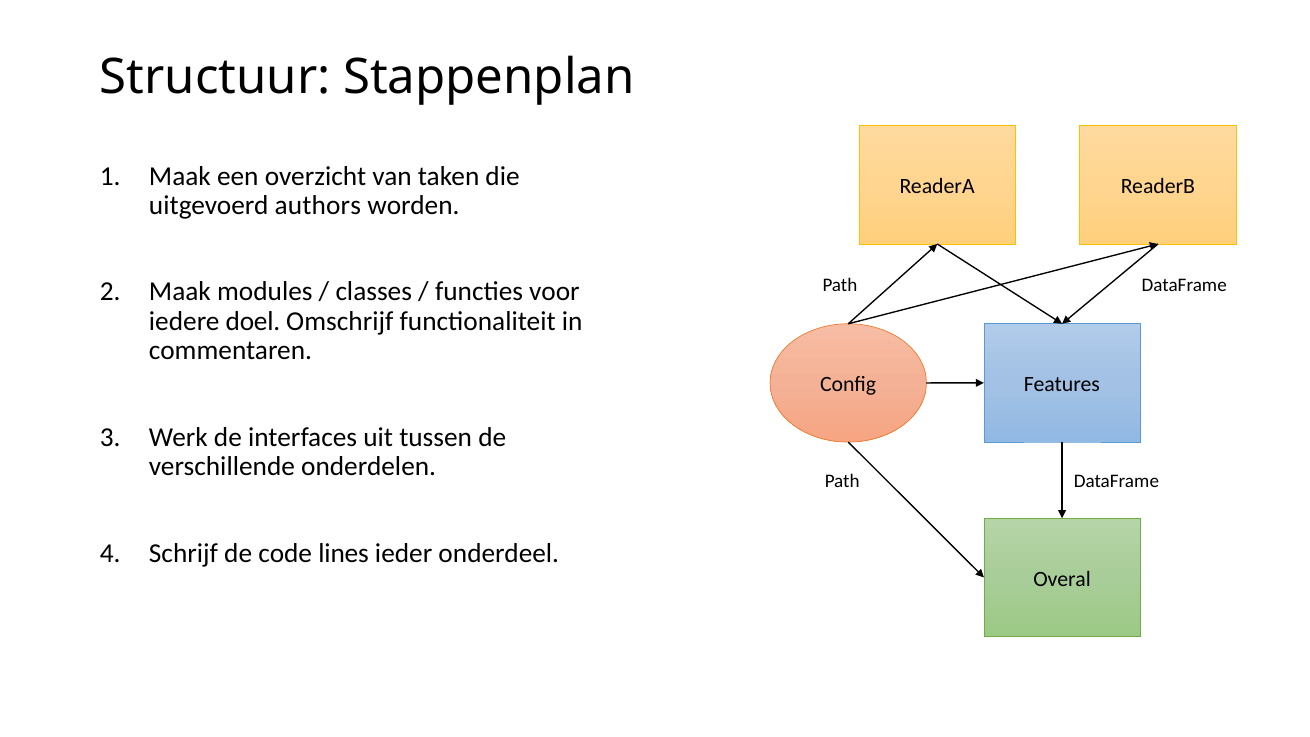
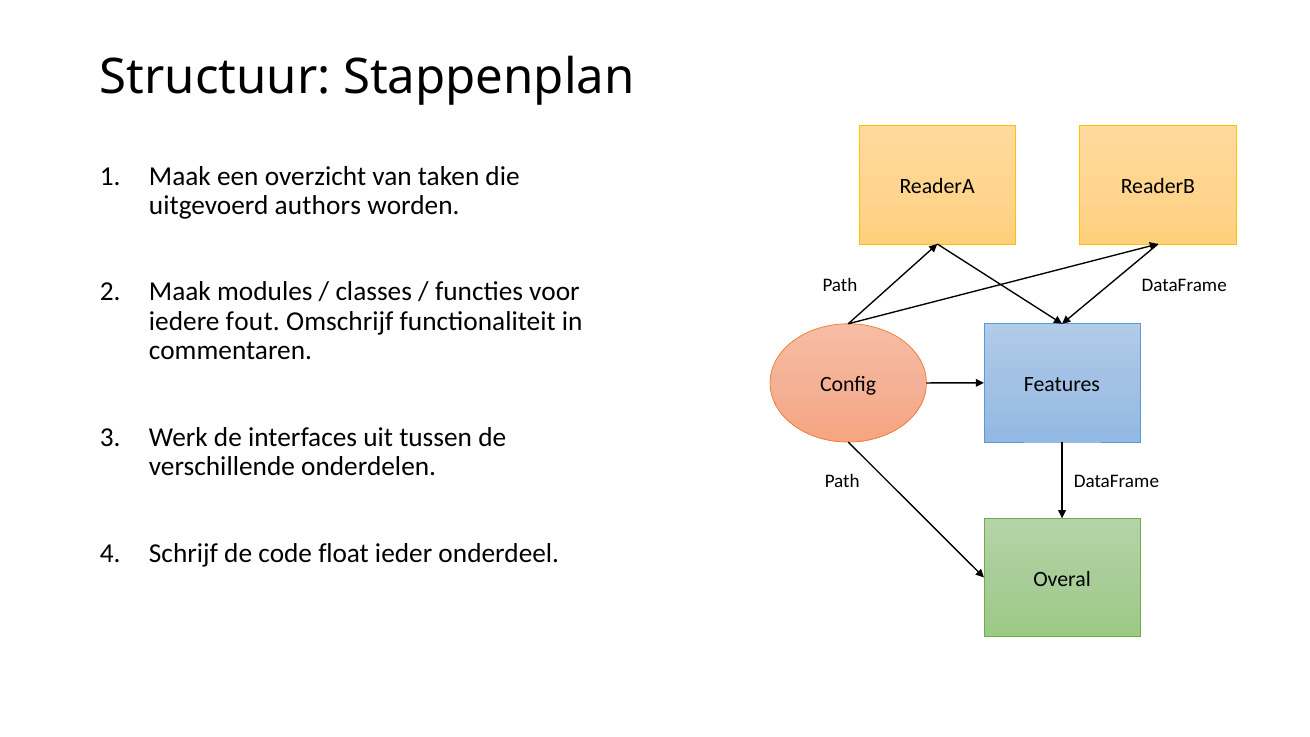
doel: doel -> fout
lines: lines -> float
